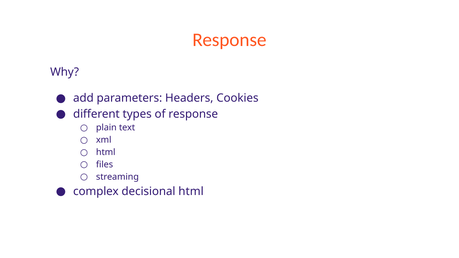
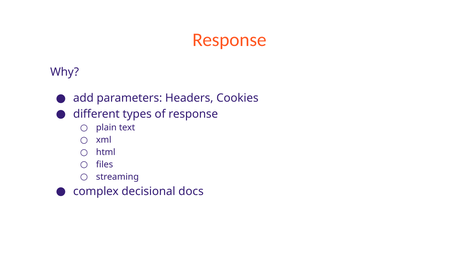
decisional html: html -> docs
